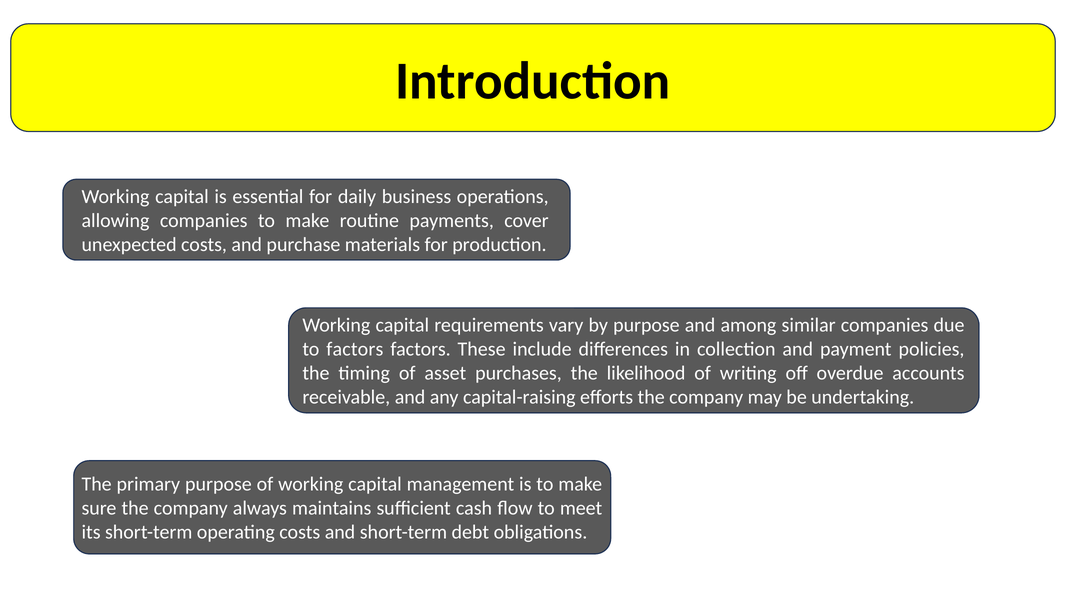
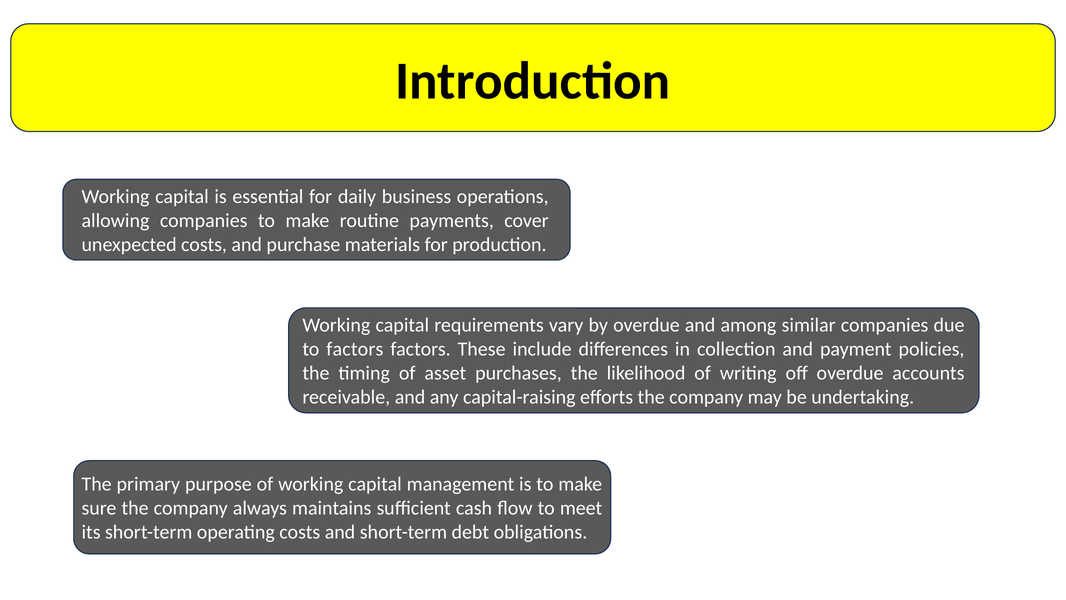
by purpose: purpose -> overdue
